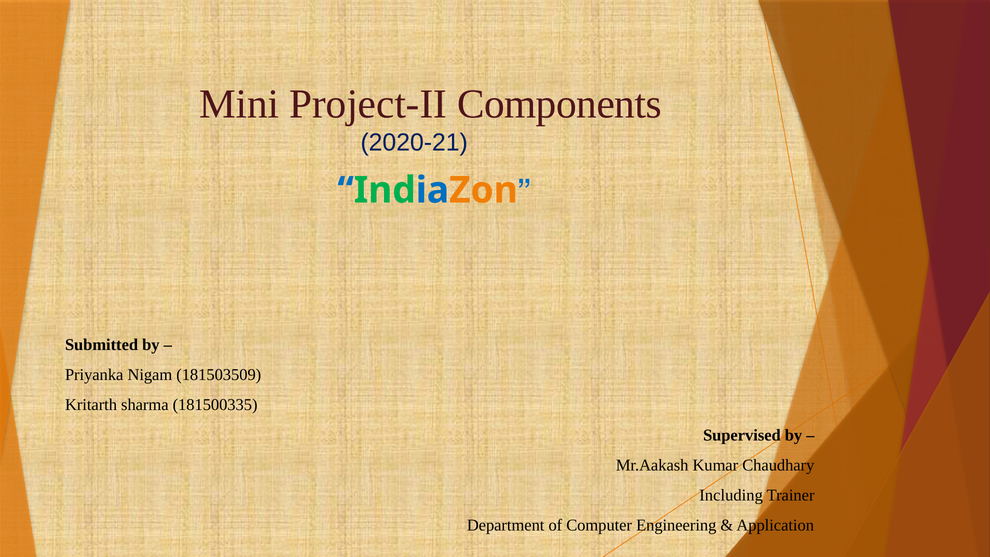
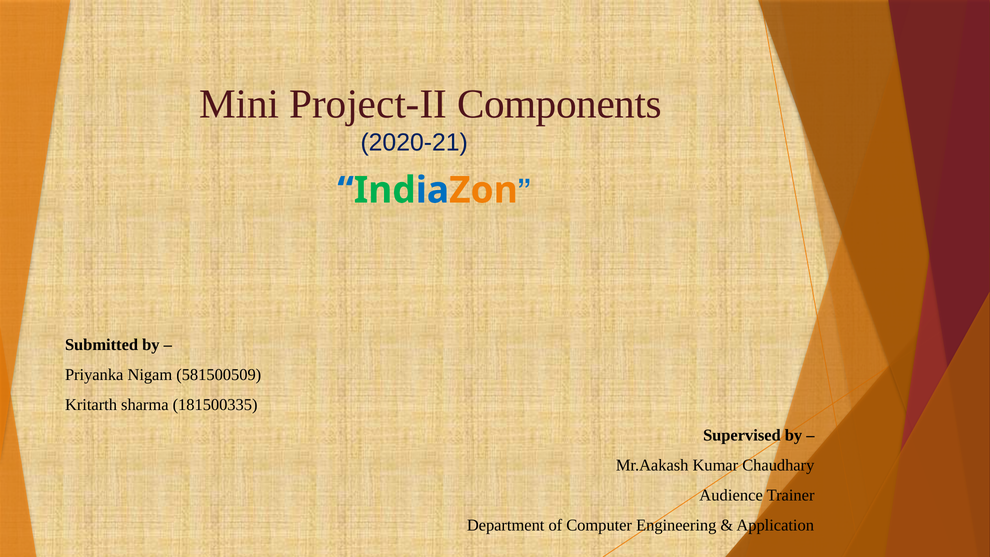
181503509: 181503509 -> 581500509
Including: Including -> Audience
